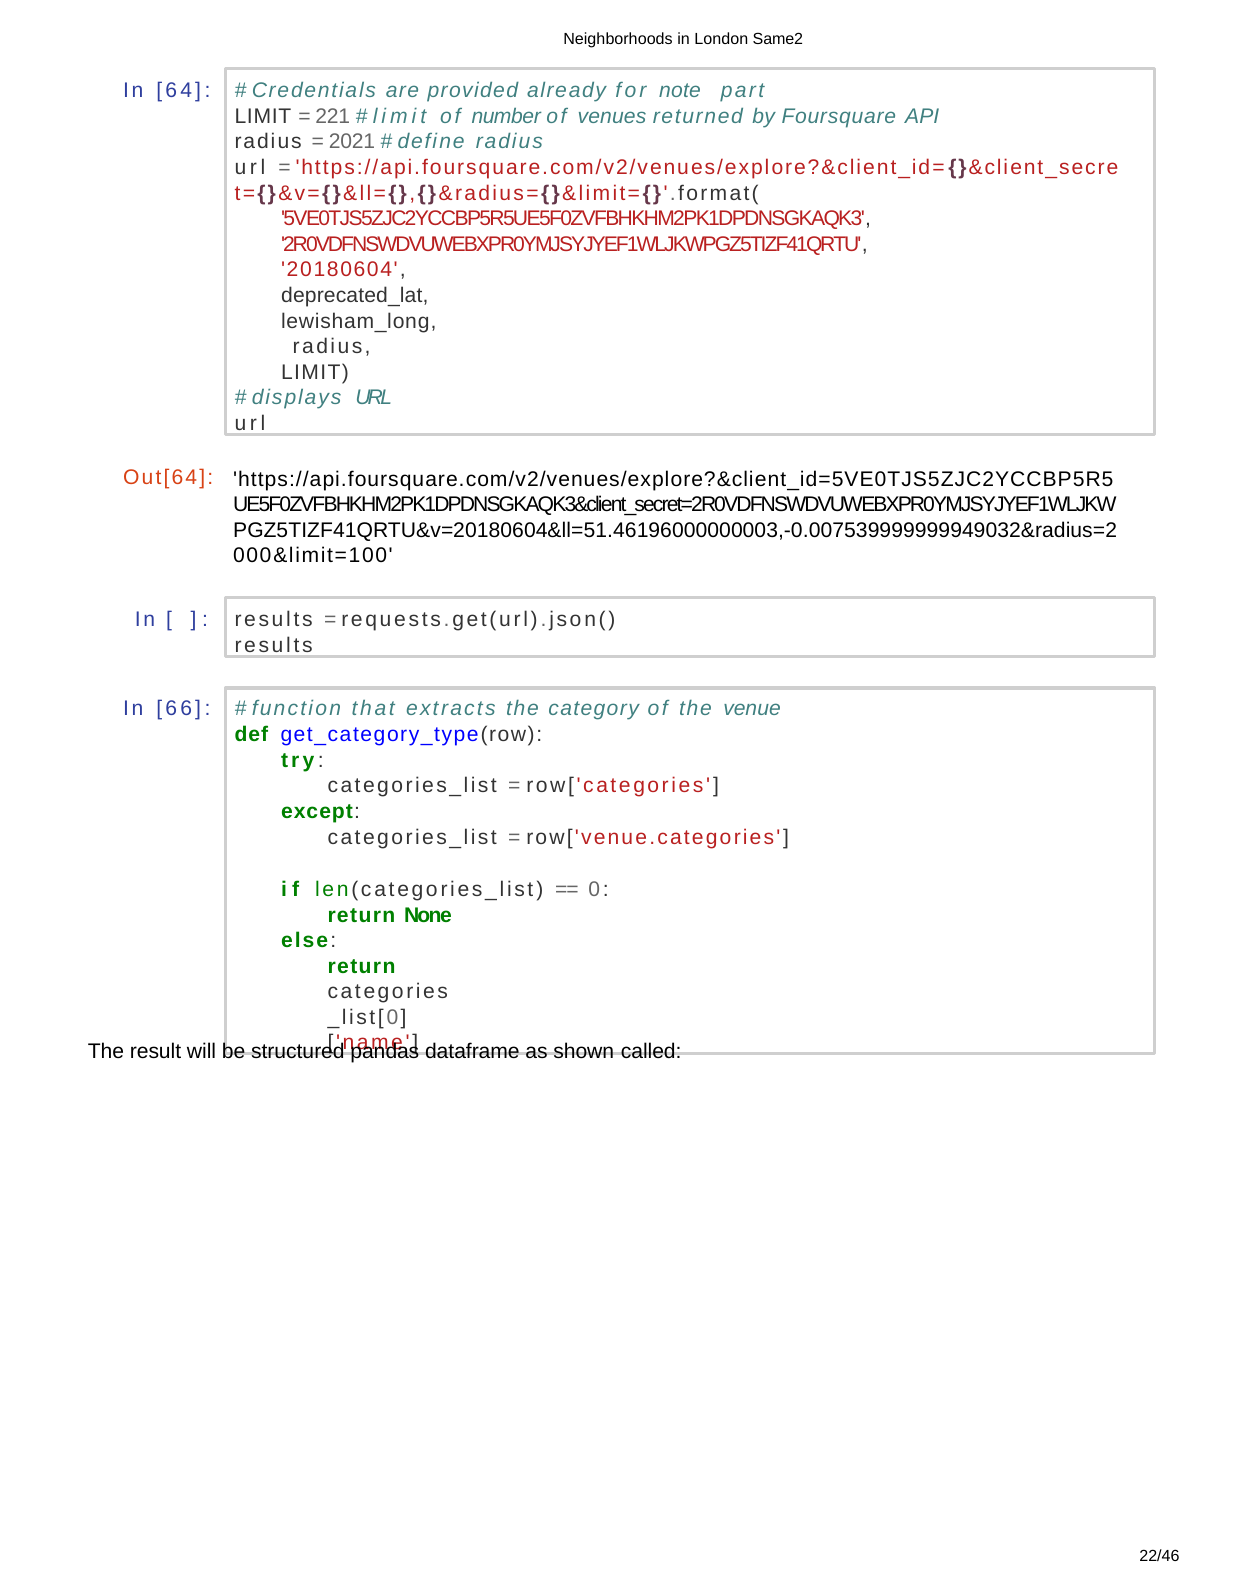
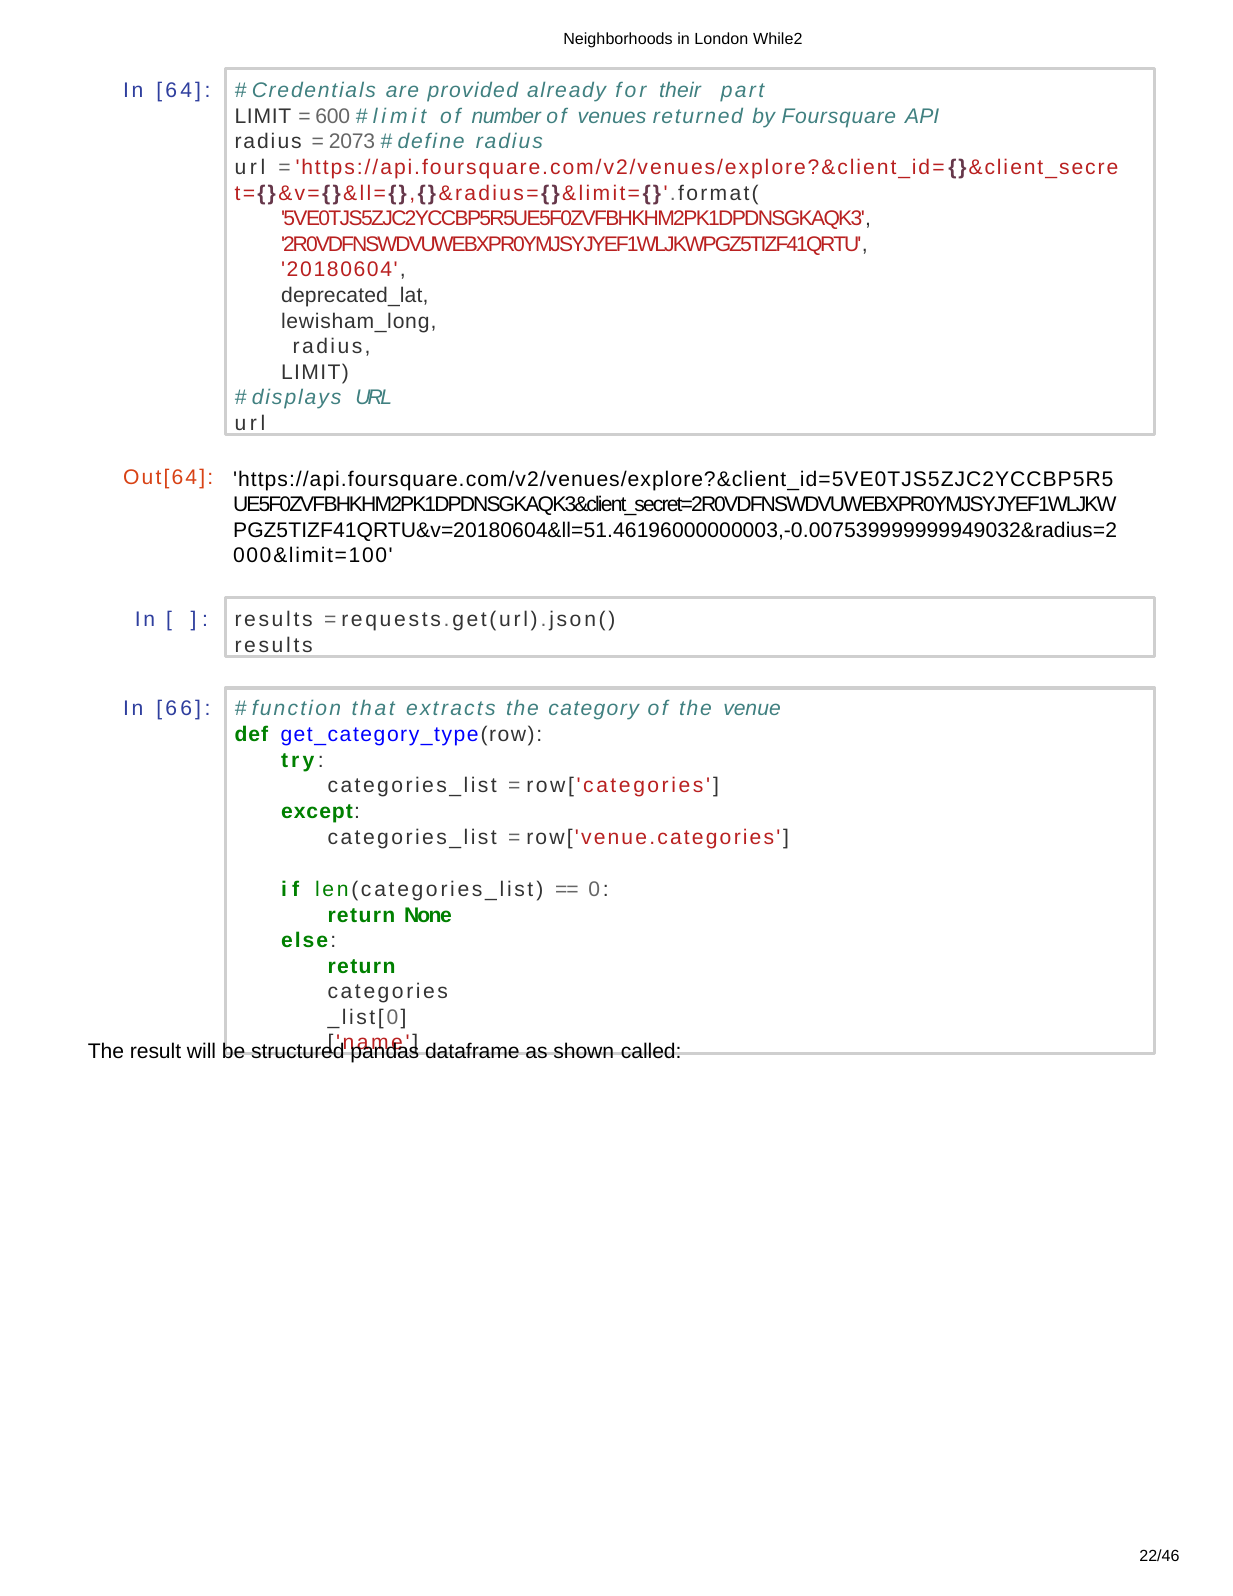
Same2: Same2 -> While2
note: note -> their
221: 221 -> 600
2021: 2021 -> 2073
